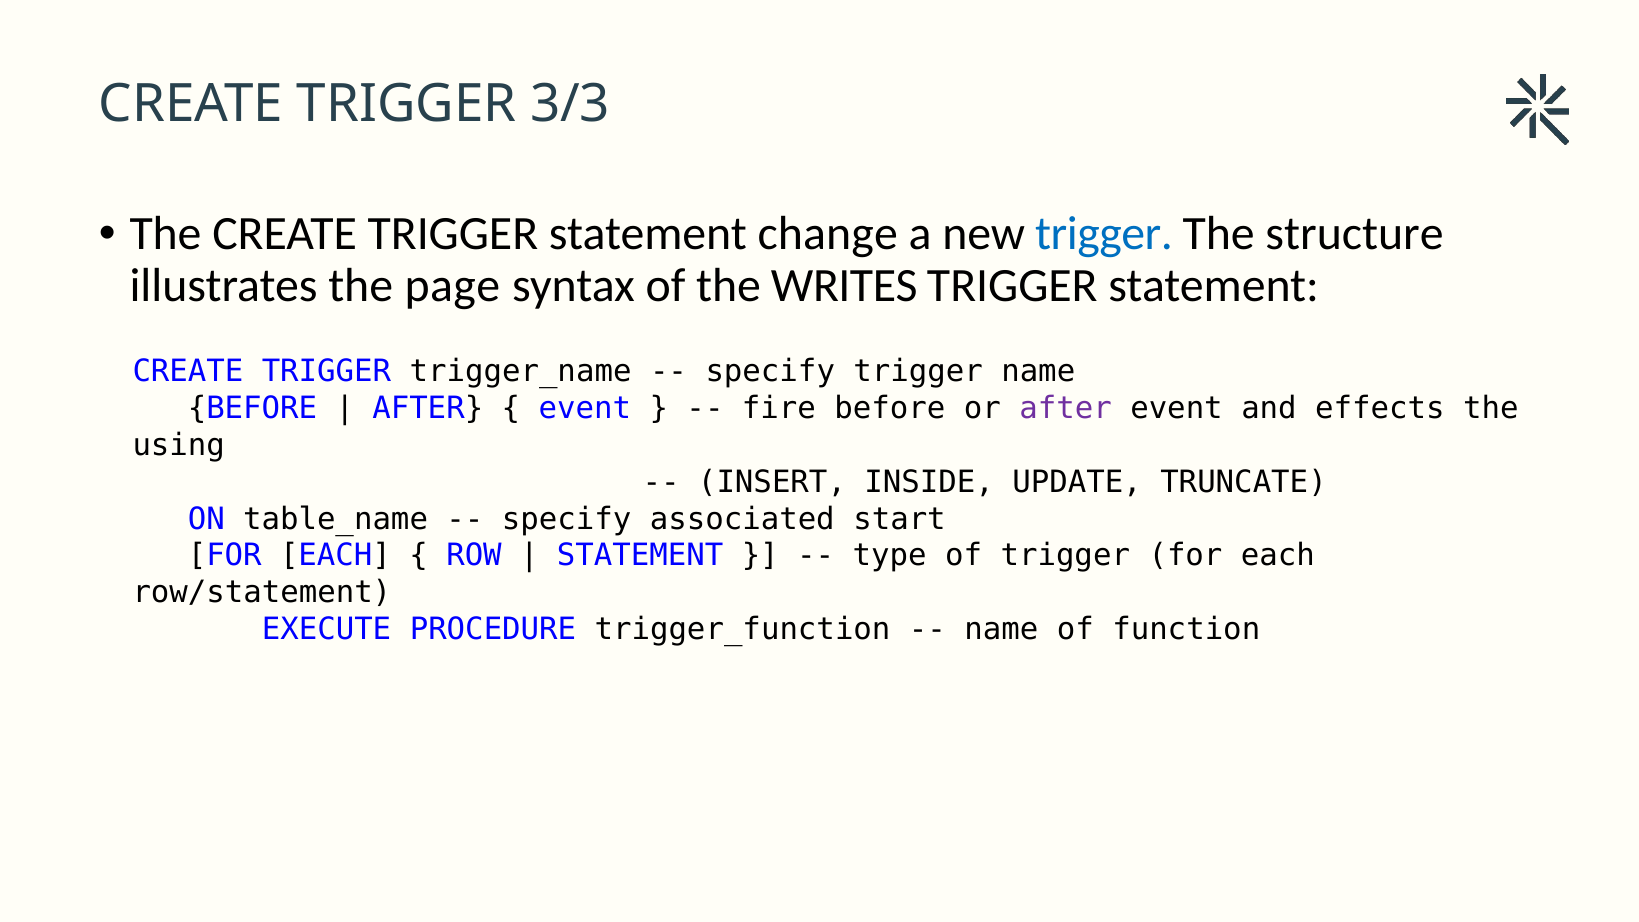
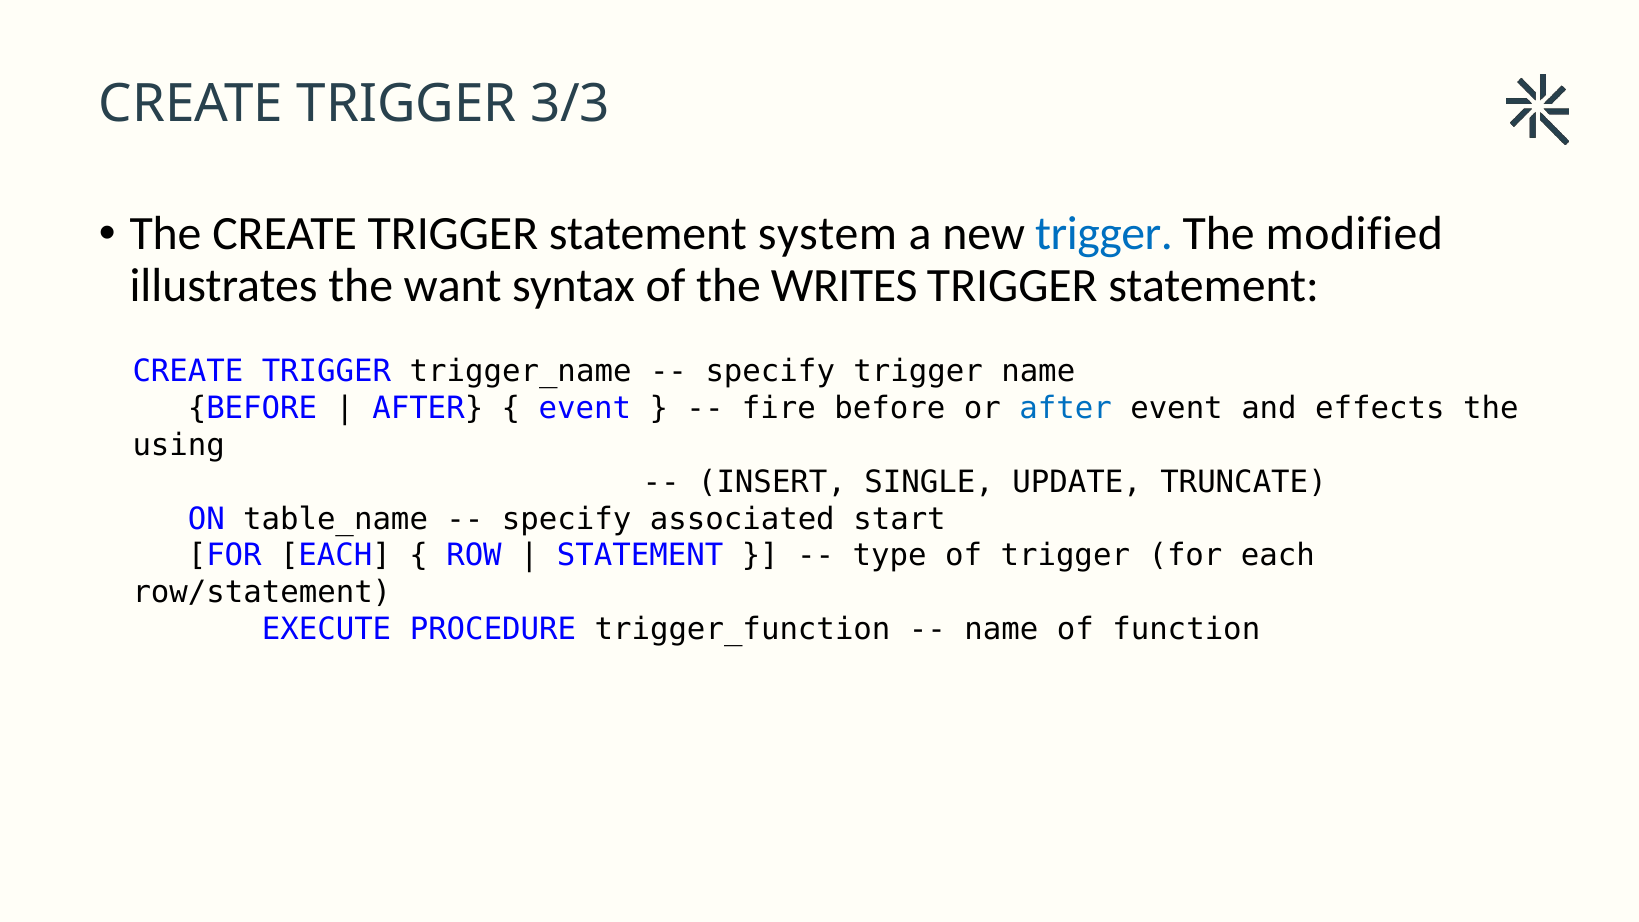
change: change -> system
structure: structure -> modified
page: page -> want
after at (1066, 408) colour: purple -> blue
INSIDE: INSIDE -> SINGLE
